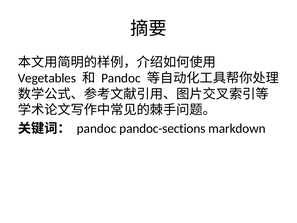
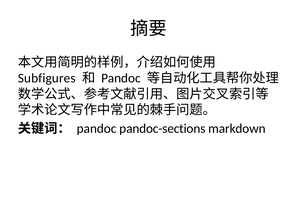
Vegetables: Vegetables -> Subfigures
